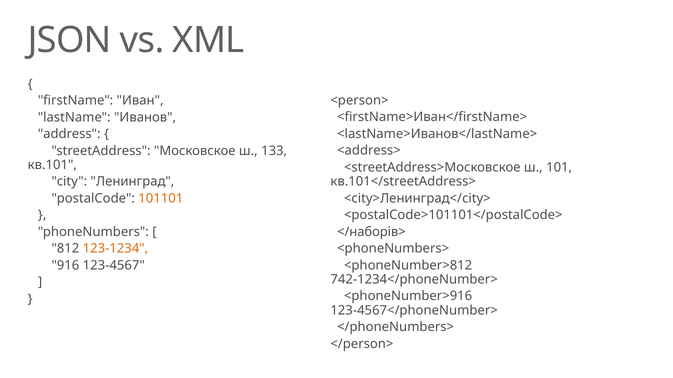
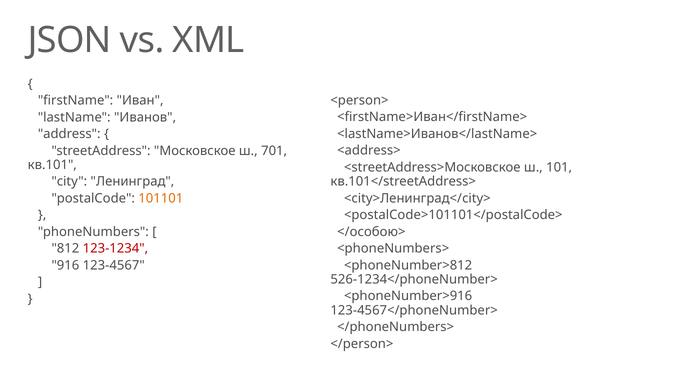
133: 133 -> 701
</наборів>: </наборів> -> </особою>
123-1234 colour: orange -> red
742-1234</phoneNumber>: 742-1234</phoneNumber> -> 526-1234</phoneNumber>
